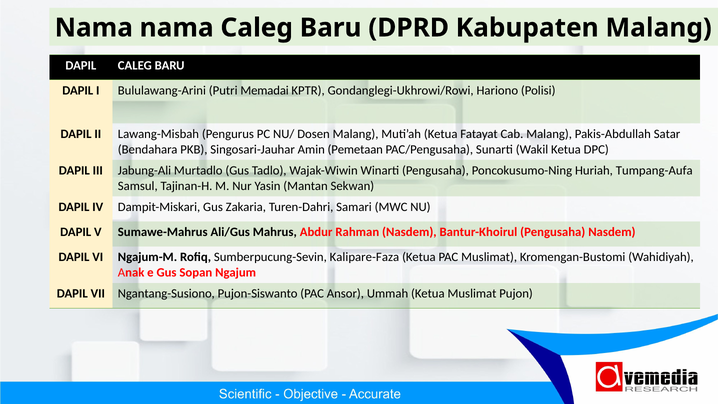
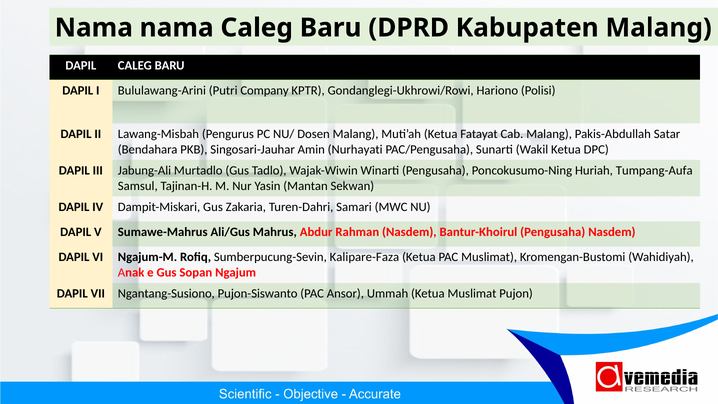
Memadai: Memadai -> Company
Pemetaan: Pemetaan -> Nurhayati
